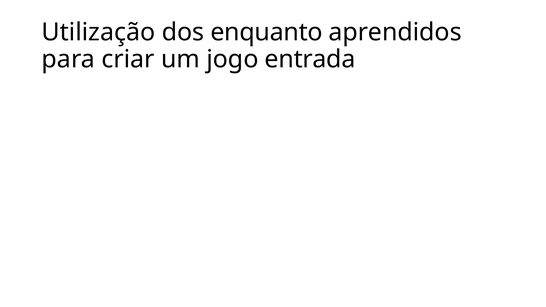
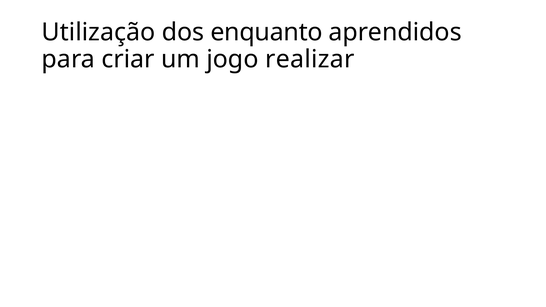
entrada: entrada -> realizar
